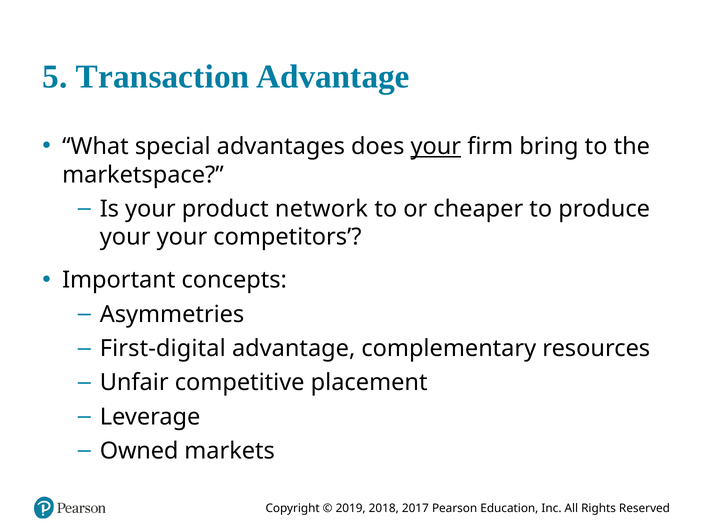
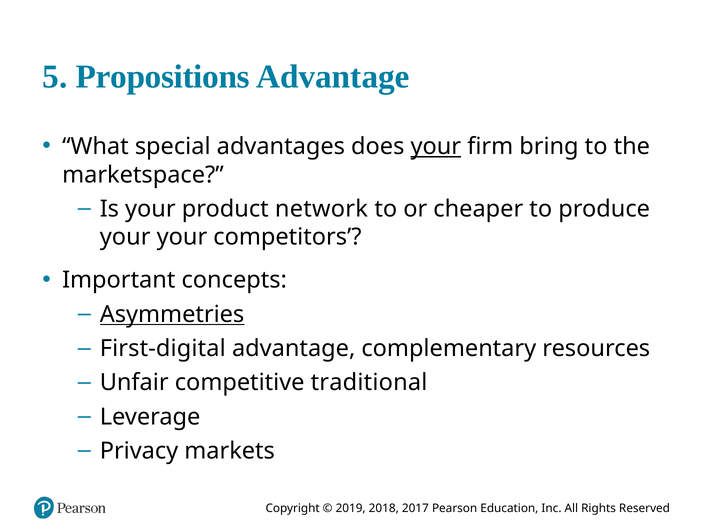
Transaction: Transaction -> Propositions
Asymmetries underline: none -> present
placement: placement -> traditional
Owned: Owned -> Privacy
